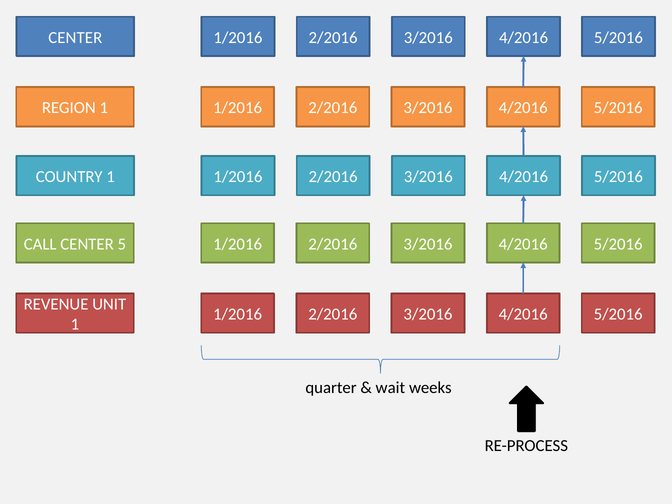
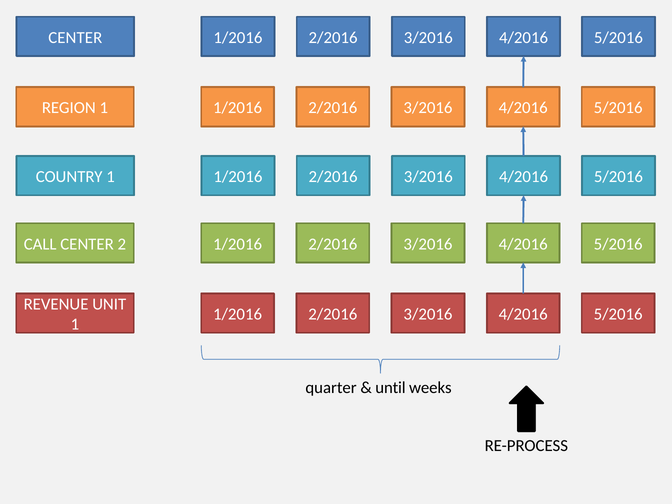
5: 5 -> 2
wait: wait -> until
